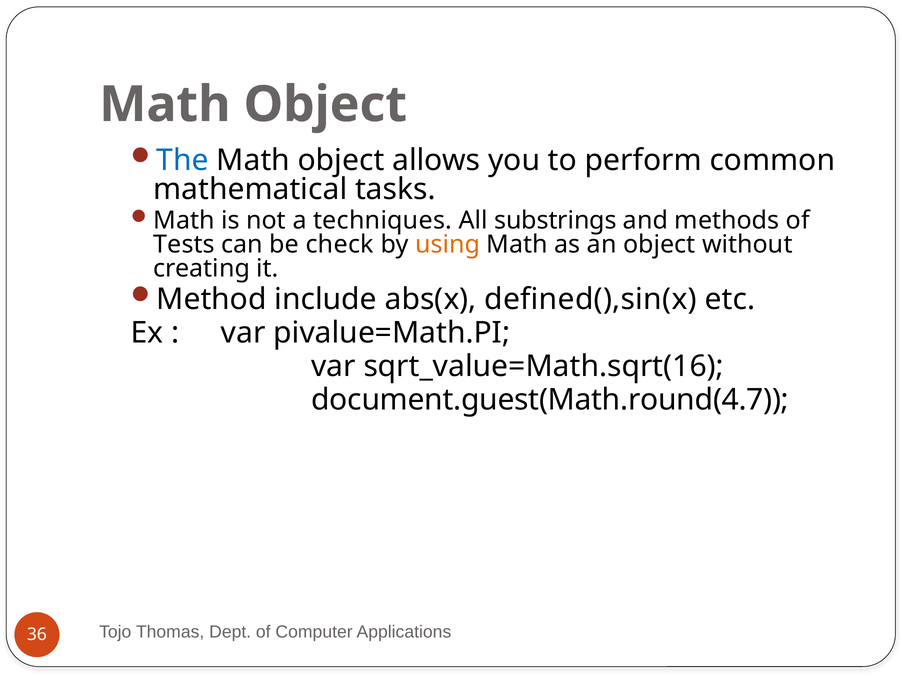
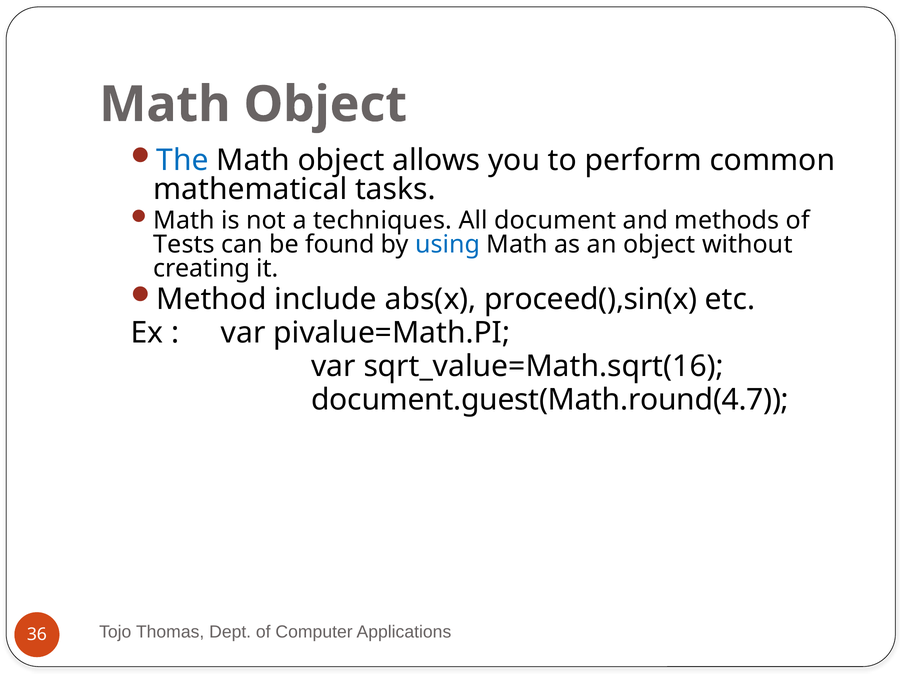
substrings: substrings -> document
check: check -> found
using colour: orange -> blue
defined(),sin(x: defined(),sin(x -> proceed(),sin(x
